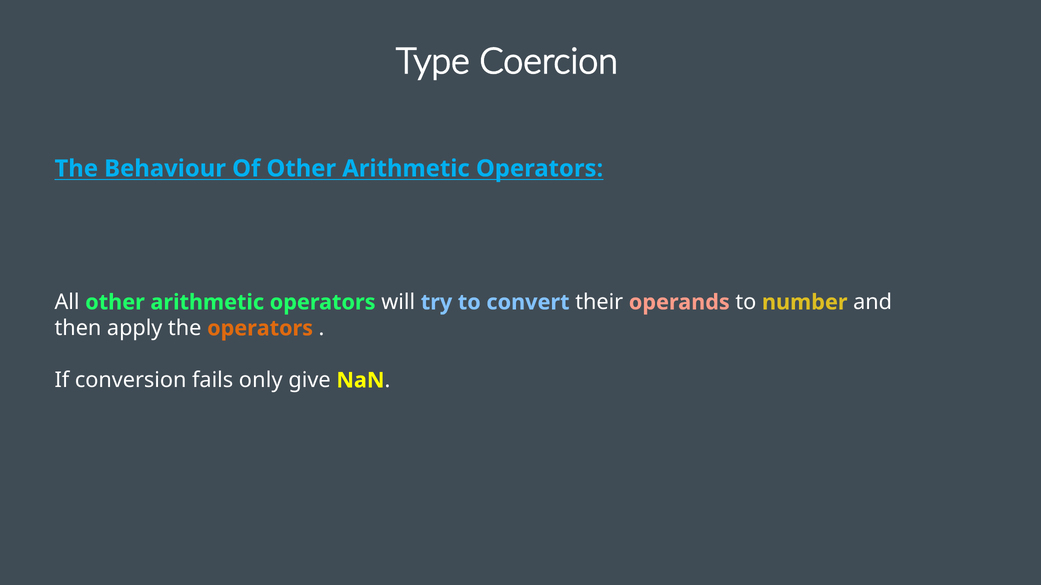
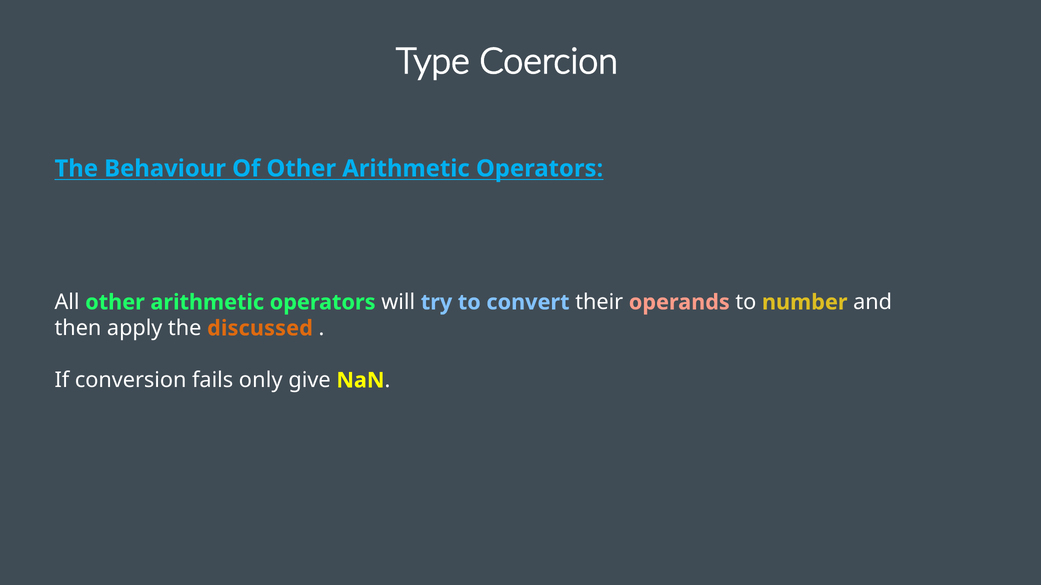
the operators: operators -> discussed
